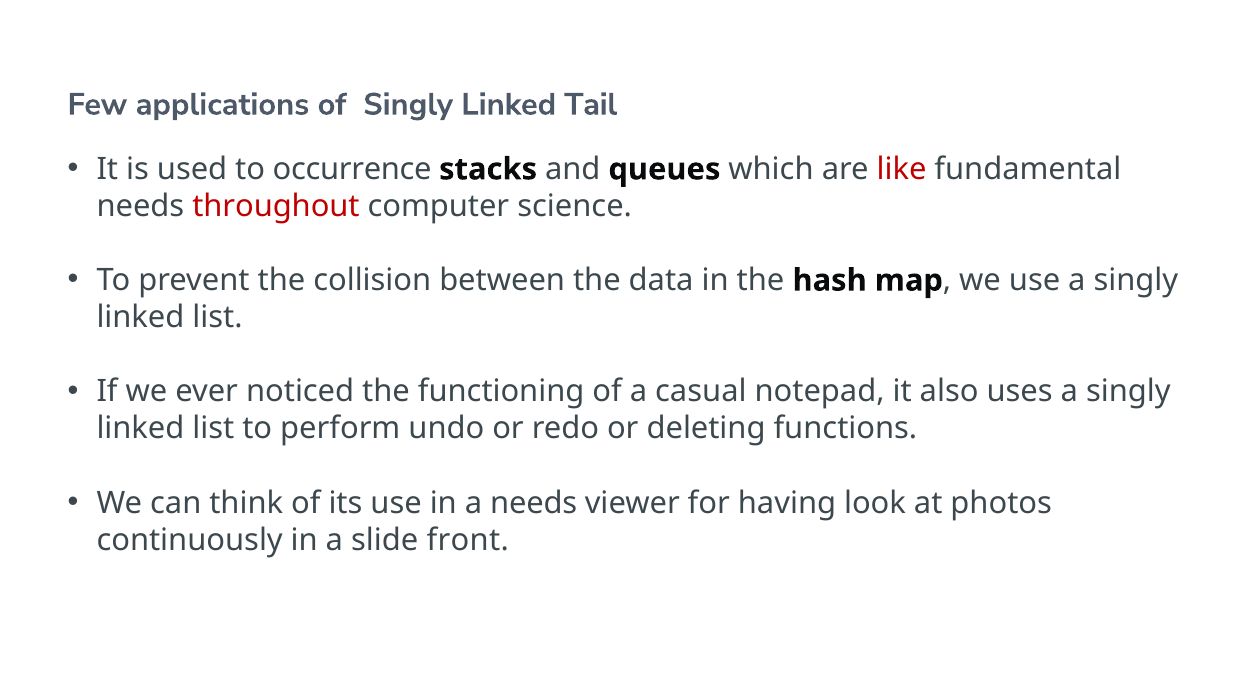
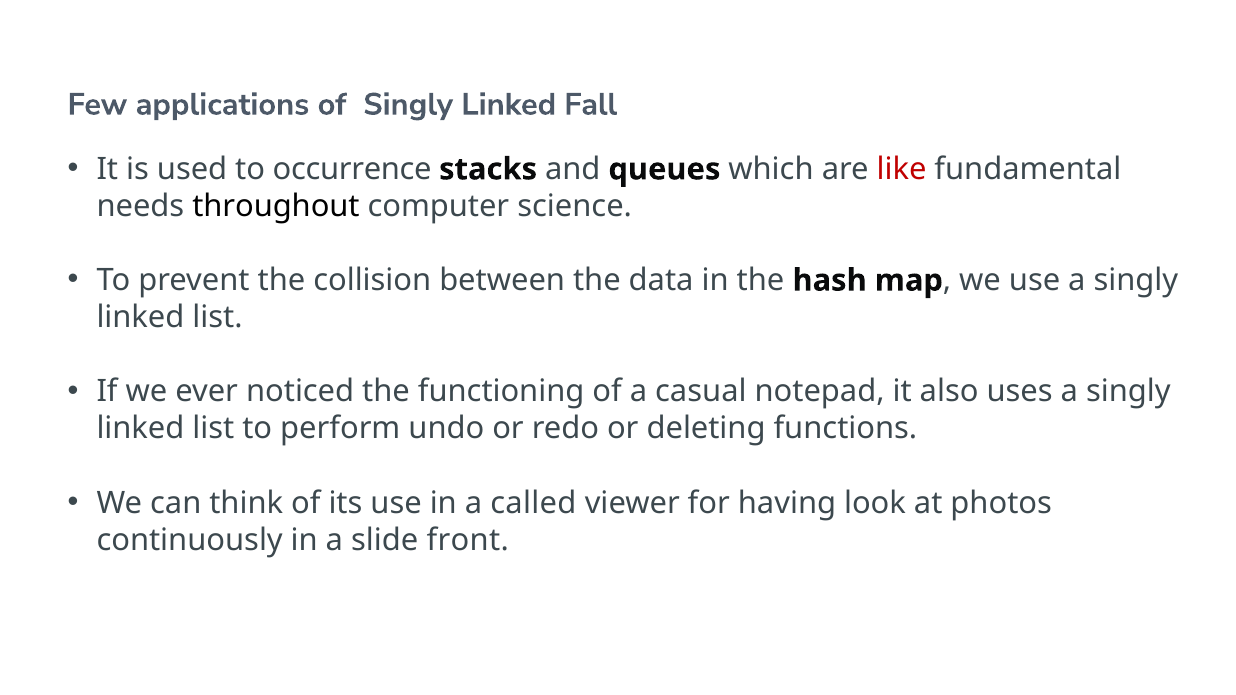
Tail: Tail -> Fall
throughout colour: red -> black
a needs: needs -> called
